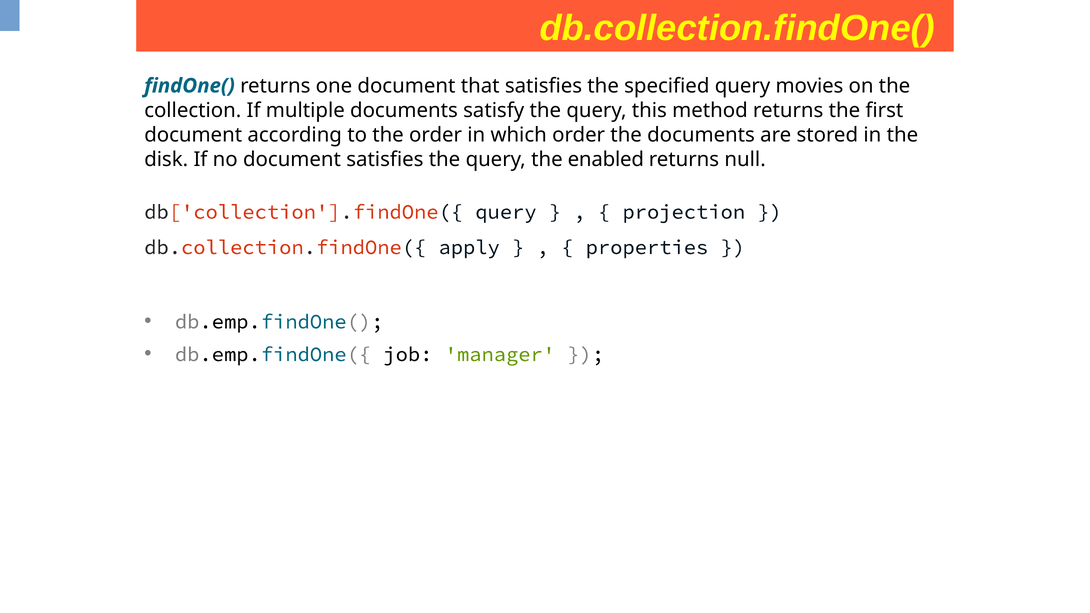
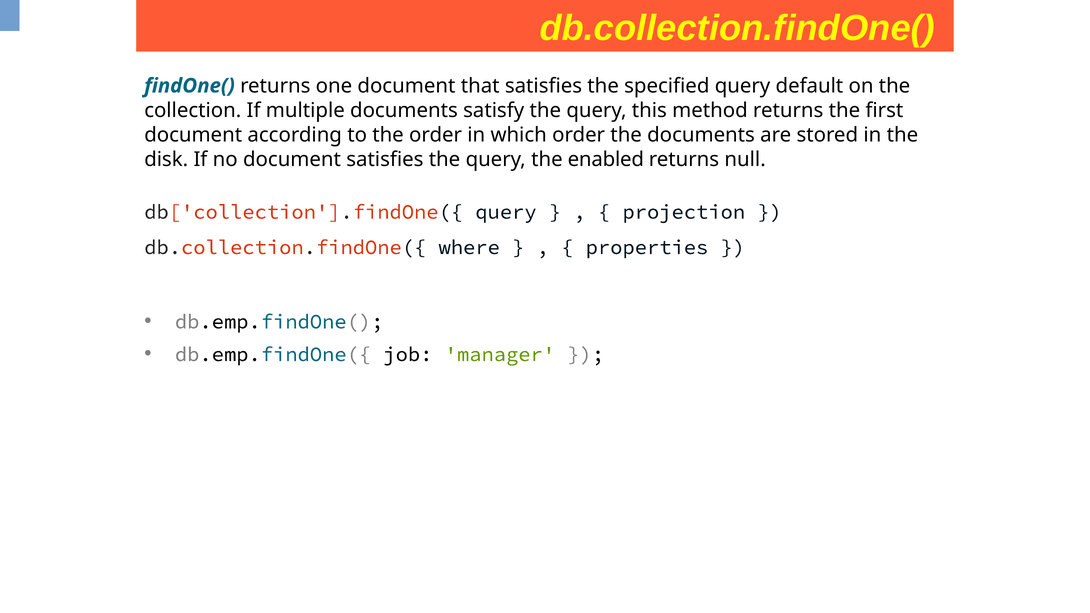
movies: movies -> default
apply: apply -> where
